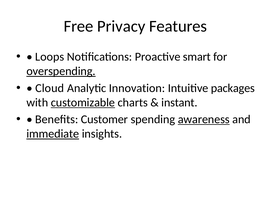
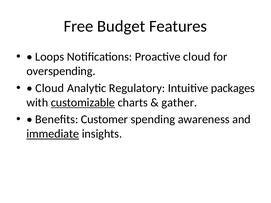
Privacy: Privacy -> Budget
Proactive smart: smart -> cloud
overspending underline: present -> none
Innovation: Innovation -> Regulatory
instant: instant -> gather
awareness underline: present -> none
